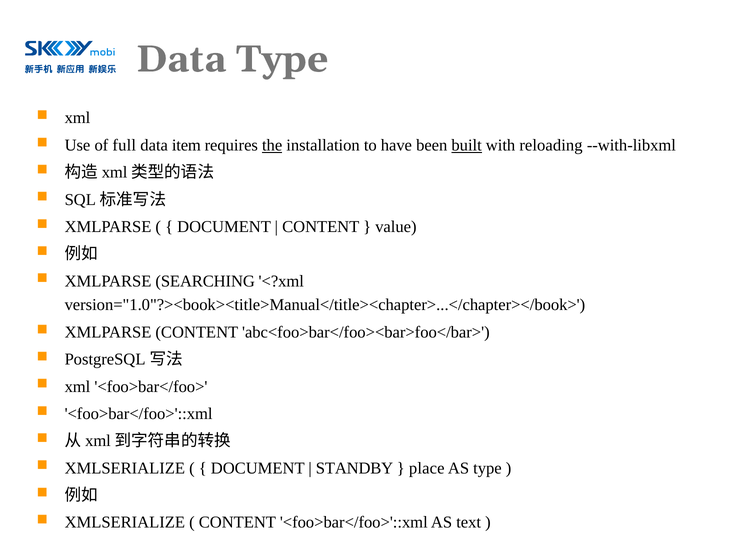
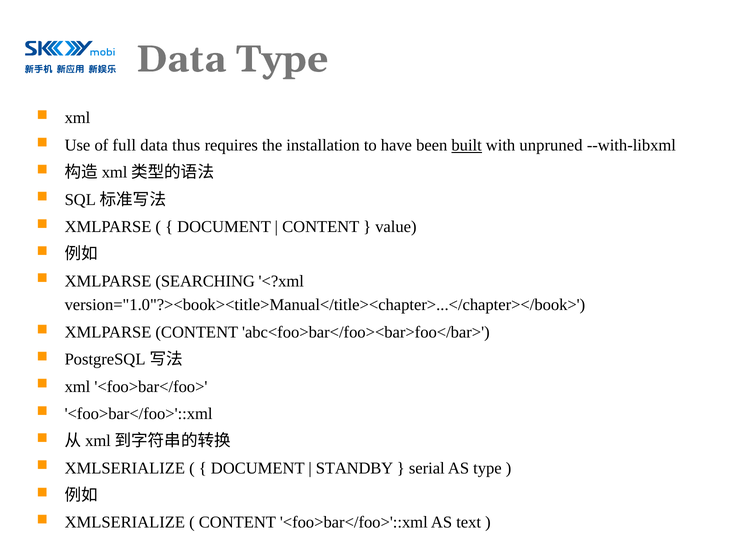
item: item -> thus
the underline: present -> none
reloading: reloading -> unpruned
place: place -> serial
